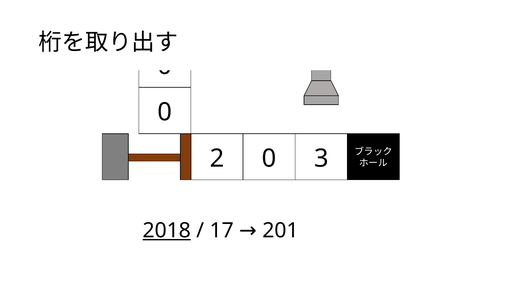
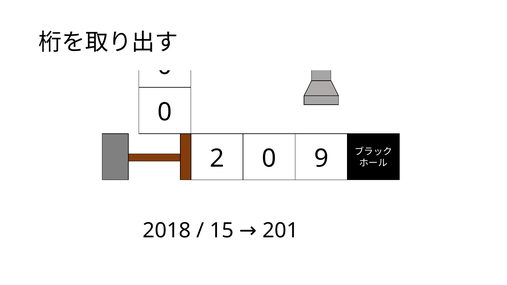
3: 3 -> 9
2018 underline: present -> none
17: 17 -> 15
